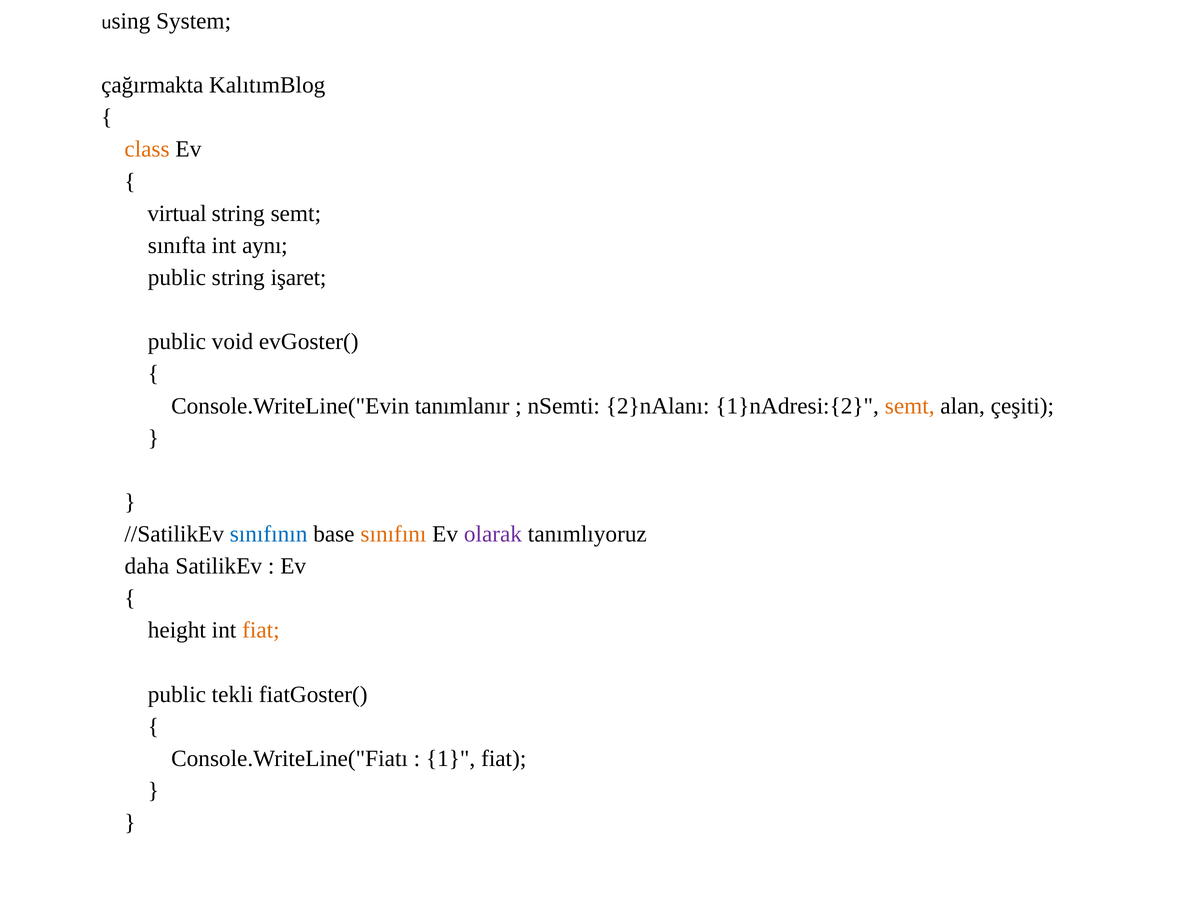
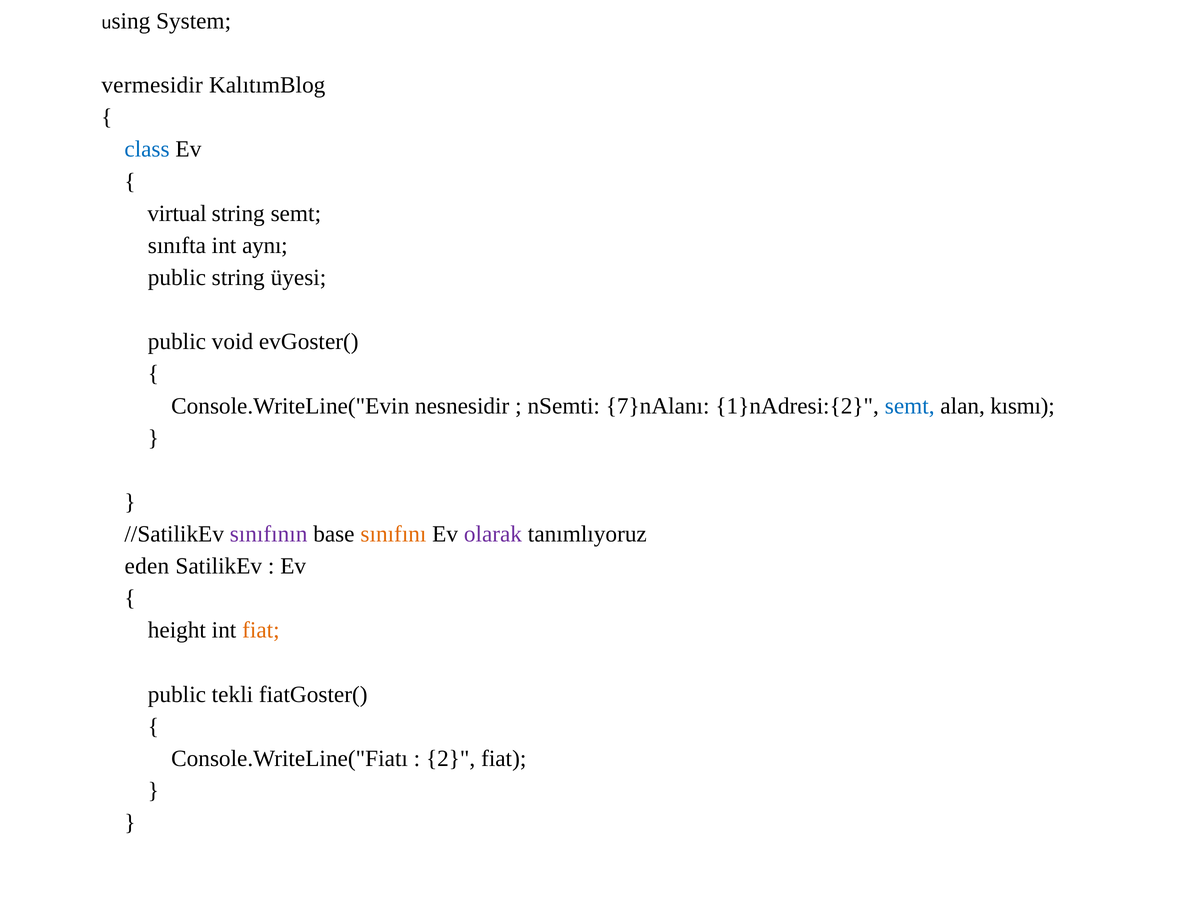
çağırmakta: çağırmakta -> vermesidir
class colour: orange -> blue
işaret: işaret -> üyesi
tanımlanır: tanımlanır -> nesnesidir
2}nAlanı: 2}nAlanı -> 7}nAlanı
semt at (910, 406) colour: orange -> blue
çeşiti: çeşiti -> kısmı
sınıfının colour: blue -> purple
daha: daha -> eden
1: 1 -> 2
